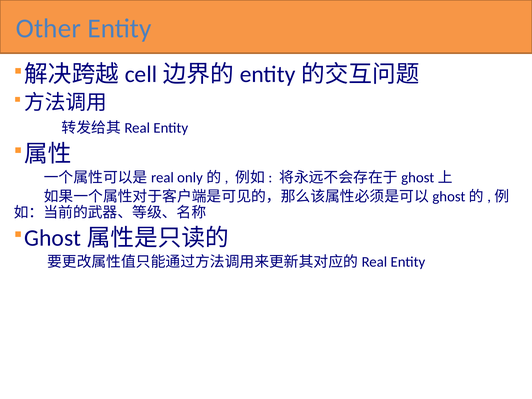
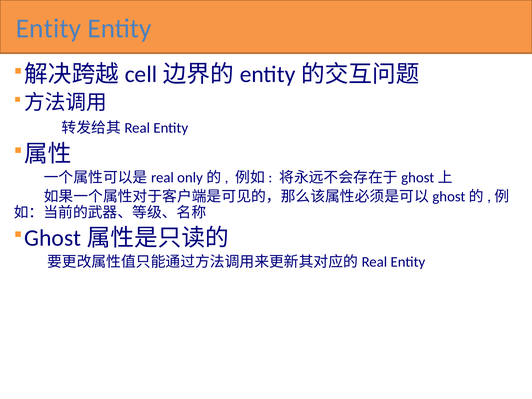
Other at (48, 29): Other -> Entity
